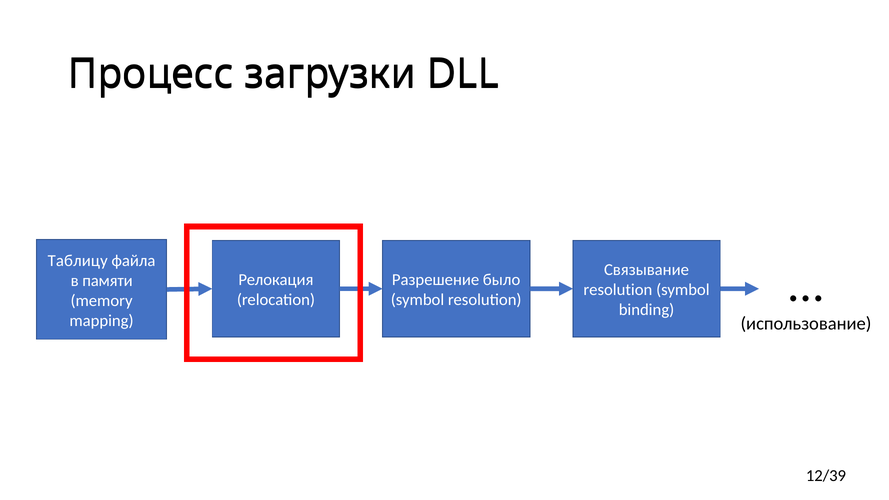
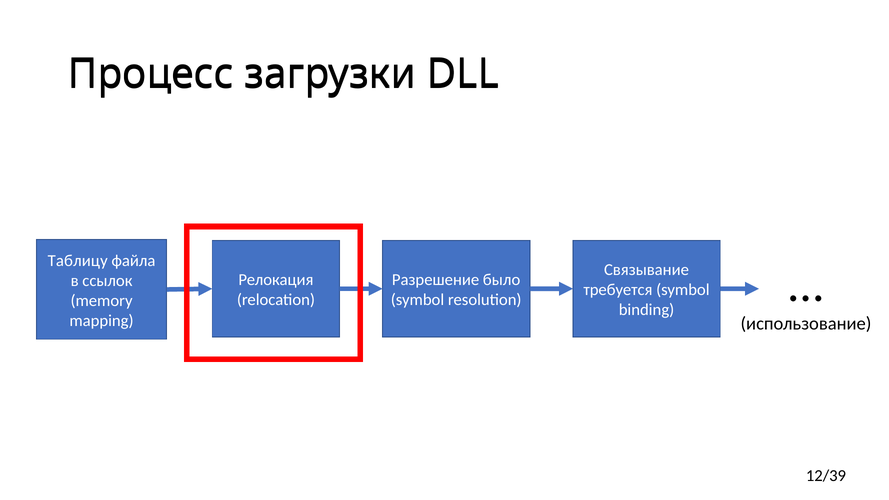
памяти: памяти -> ссылок
resolution at (618, 290): resolution -> требуется
